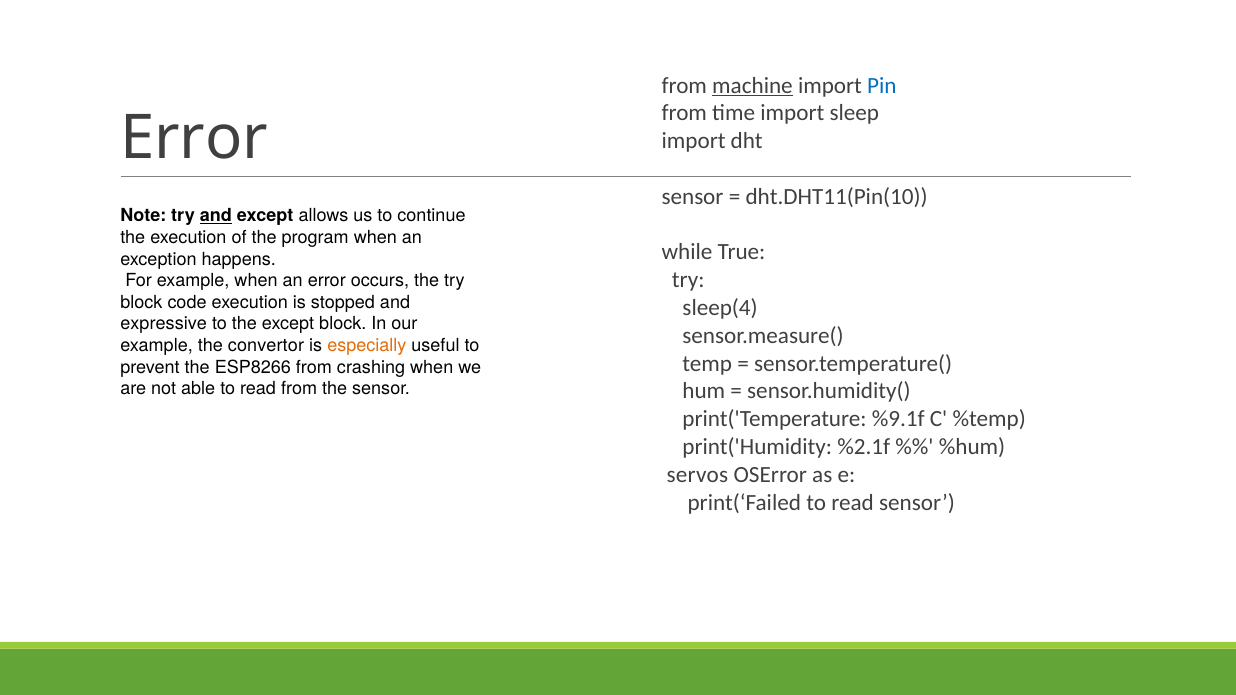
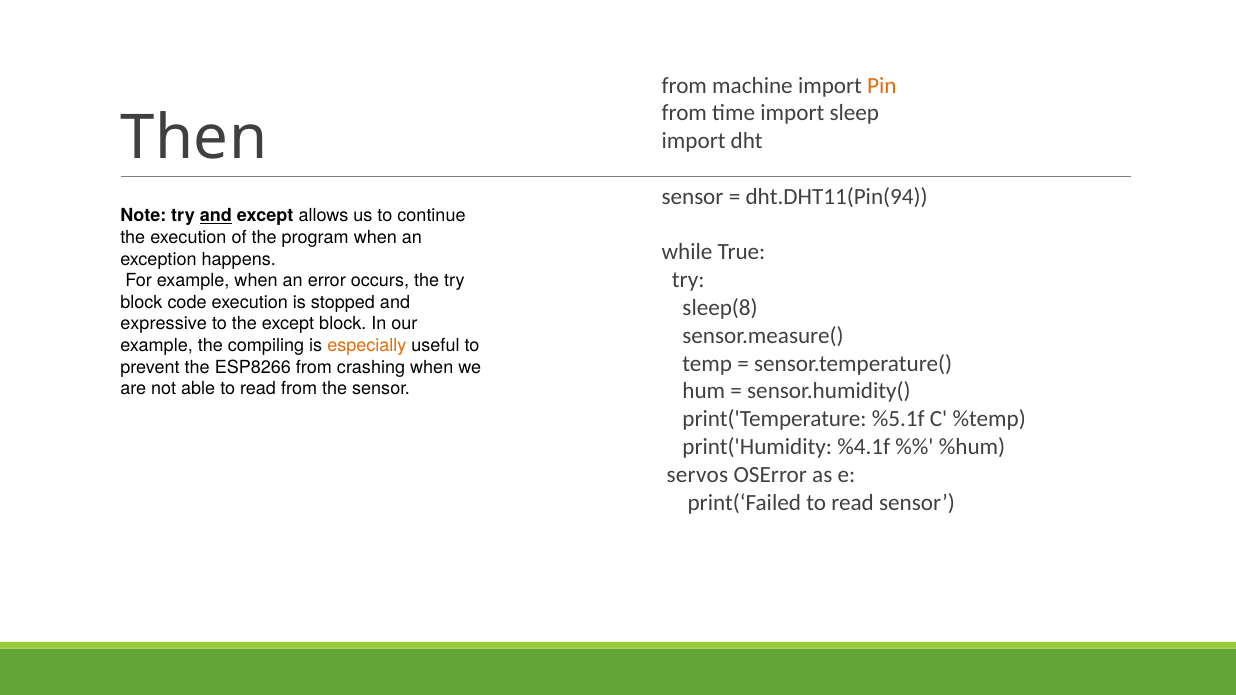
machine underline: present -> none
Pin colour: blue -> orange
Error at (194, 138): Error -> Then
dht.DHT11(Pin(10: dht.DHT11(Pin(10 -> dht.DHT11(Pin(94
sleep(4: sleep(4 -> sleep(8
convertor: convertor -> compiling
%9.1f: %9.1f -> %5.1f
%2.1f: %2.1f -> %4.1f
